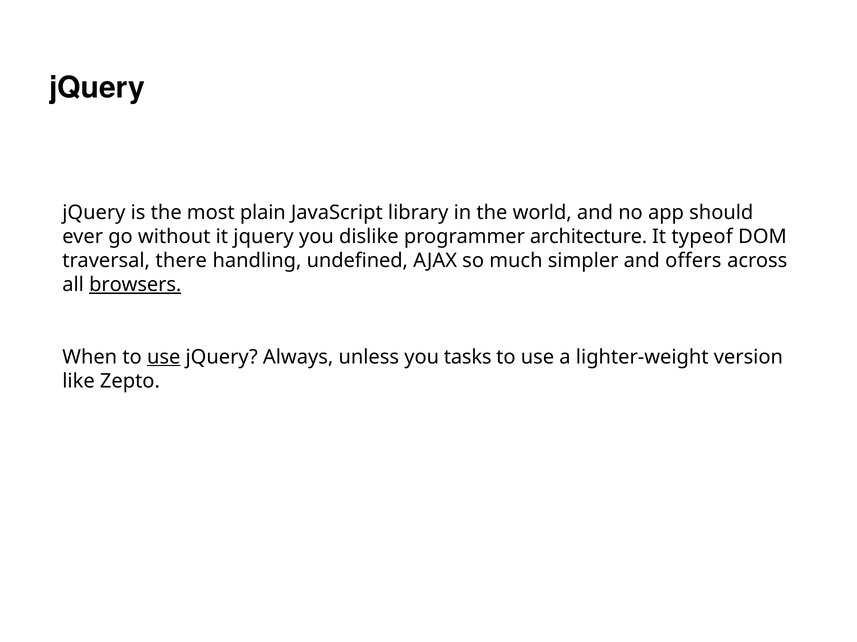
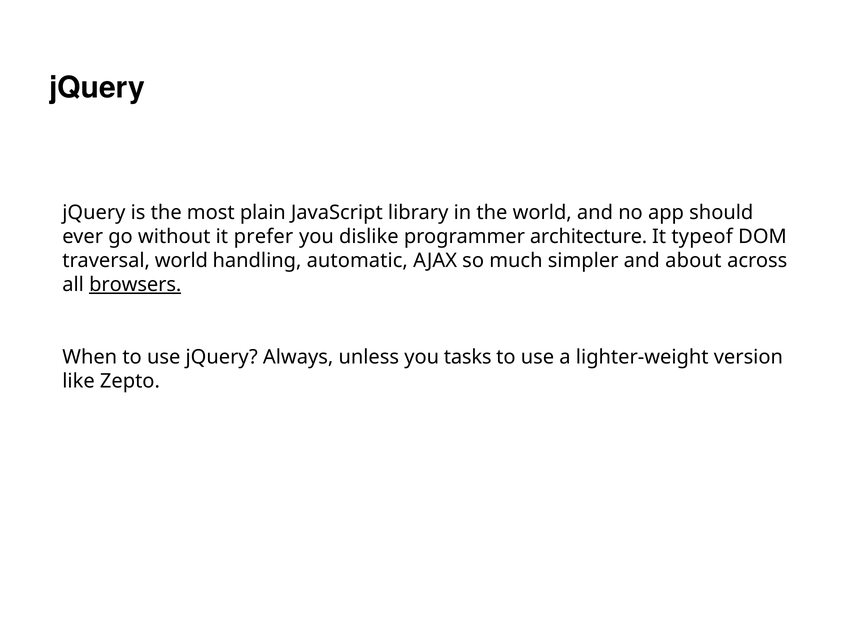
it jquery: jquery -> prefer
traversal there: there -> world
undefined: undefined -> automatic
offers: offers -> about
use at (164, 357) underline: present -> none
